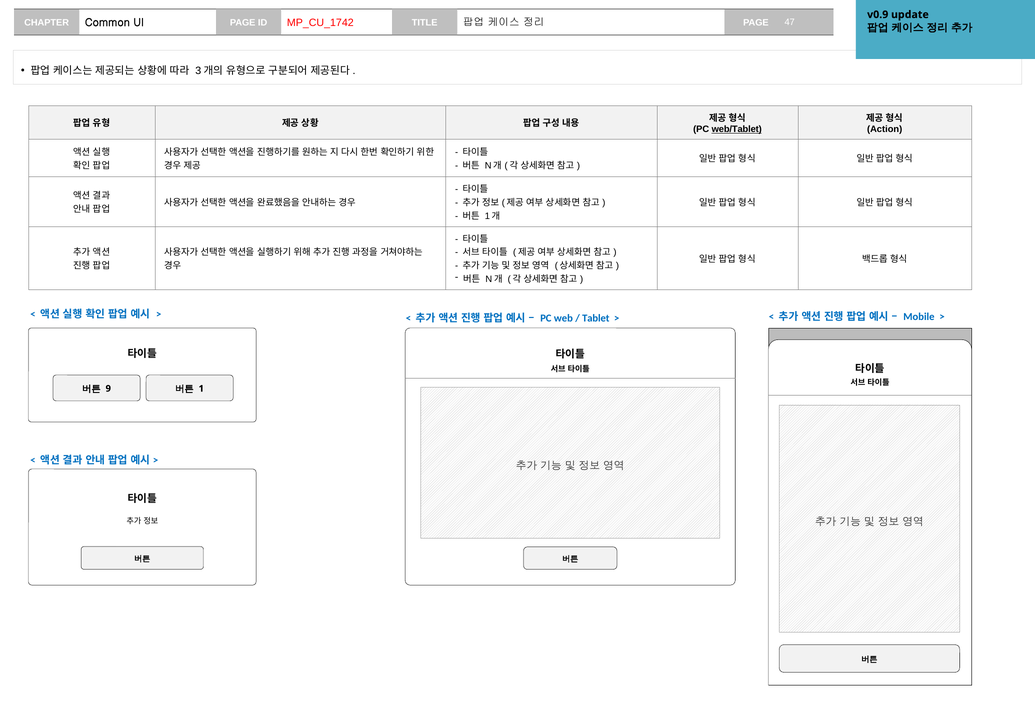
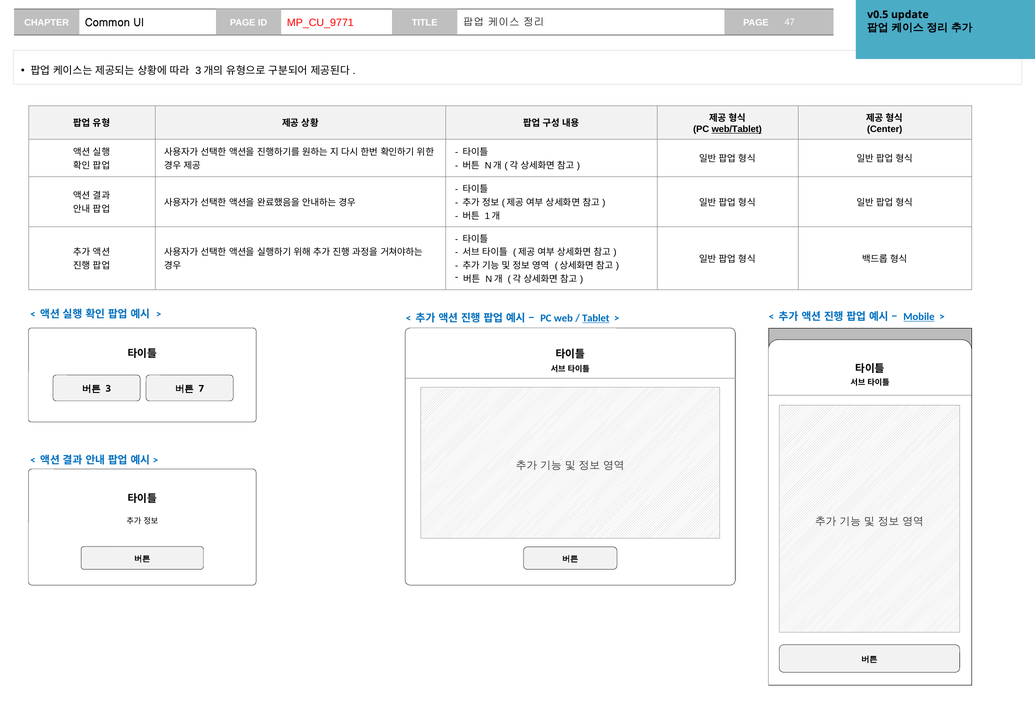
v0.9: v0.9 -> v0.5
MP_CU_1742: MP_CU_1742 -> MP_CU_9771
Action: Action -> Center
Tablet underline: none -> present
Mobile underline: none -> present
9: 9 -> 3
1: 1 -> 7
